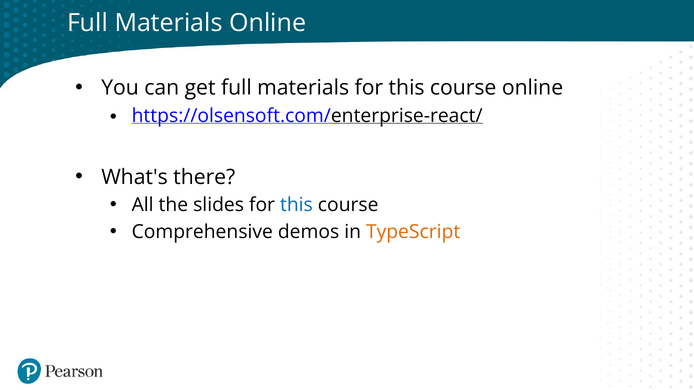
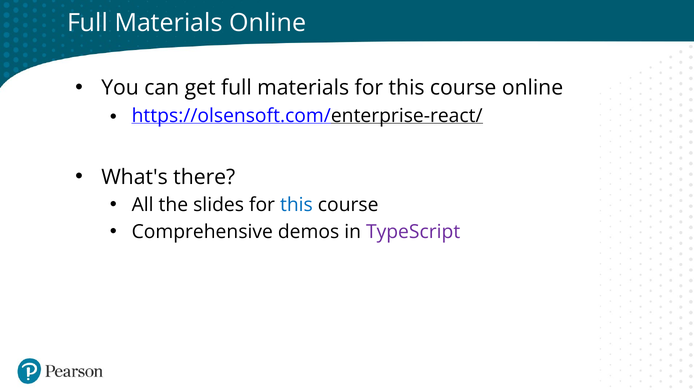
TypeScript colour: orange -> purple
